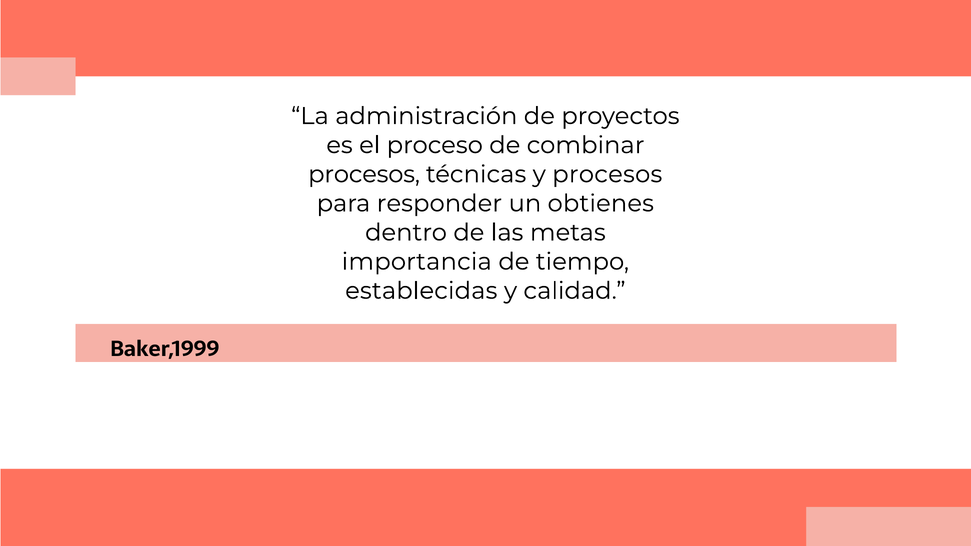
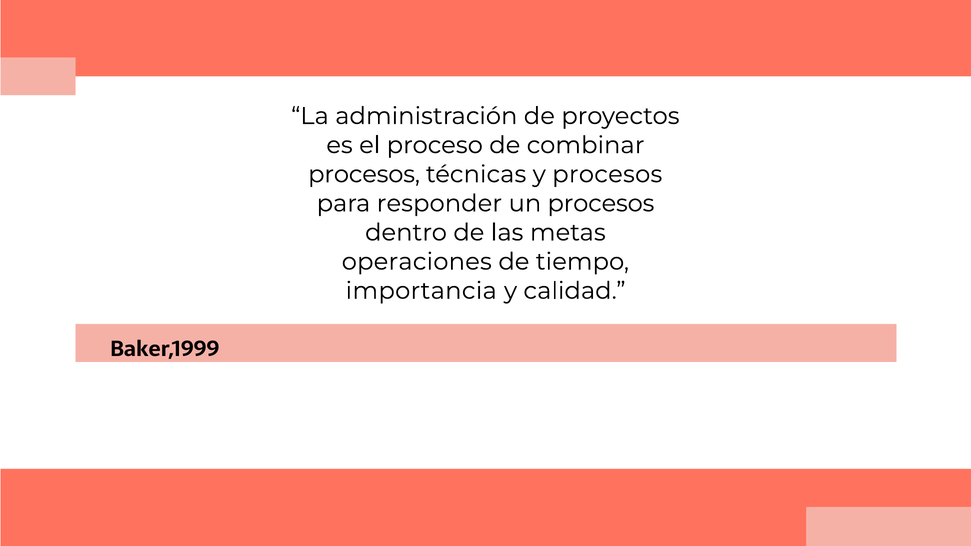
un obtienes: obtienes -> procesos
importancia: importancia -> operaciones
establecidas: establecidas -> importancia
